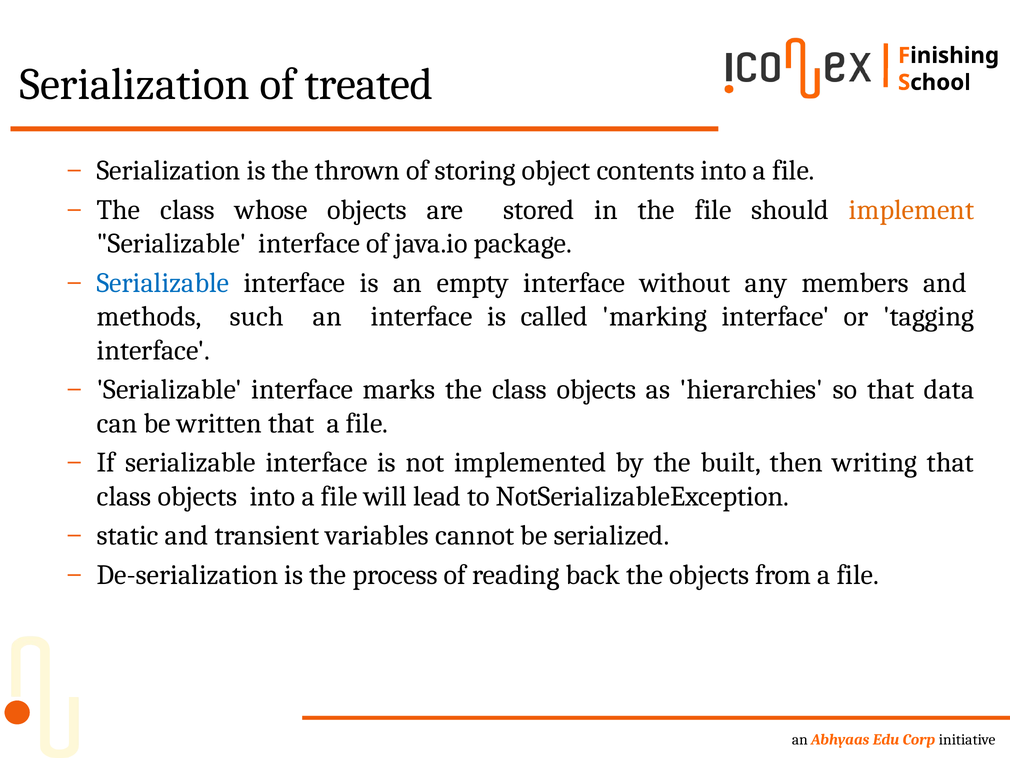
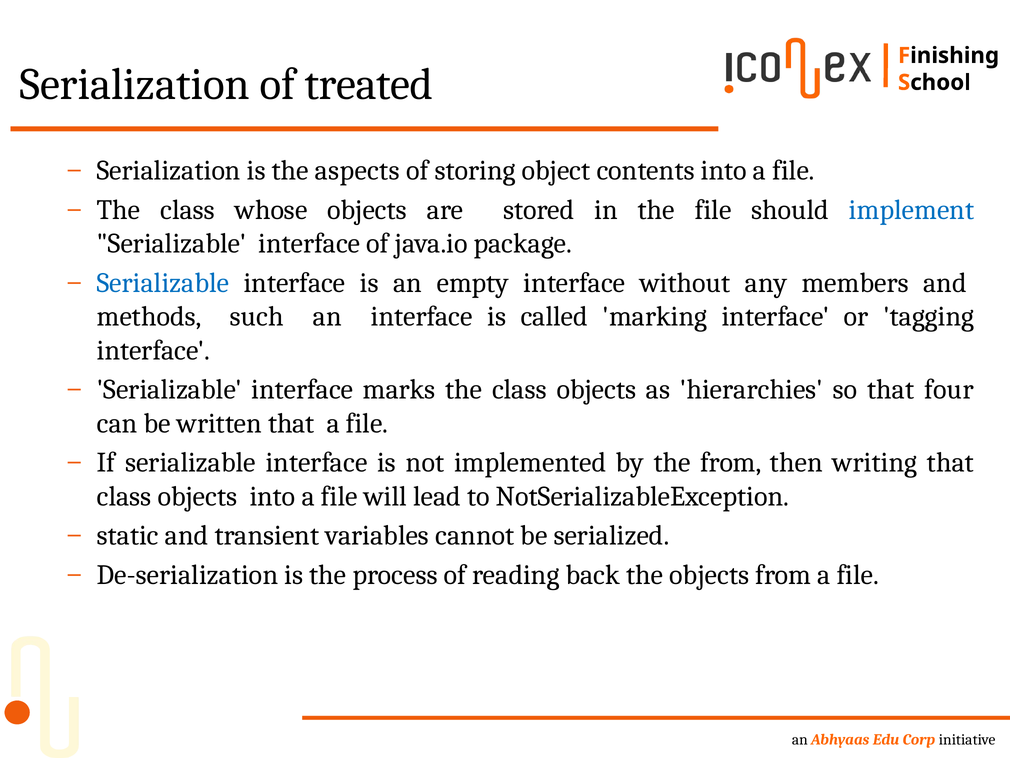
thrown: thrown -> aspects
implement colour: orange -> blue
data: data -> four
the built: built -> from
